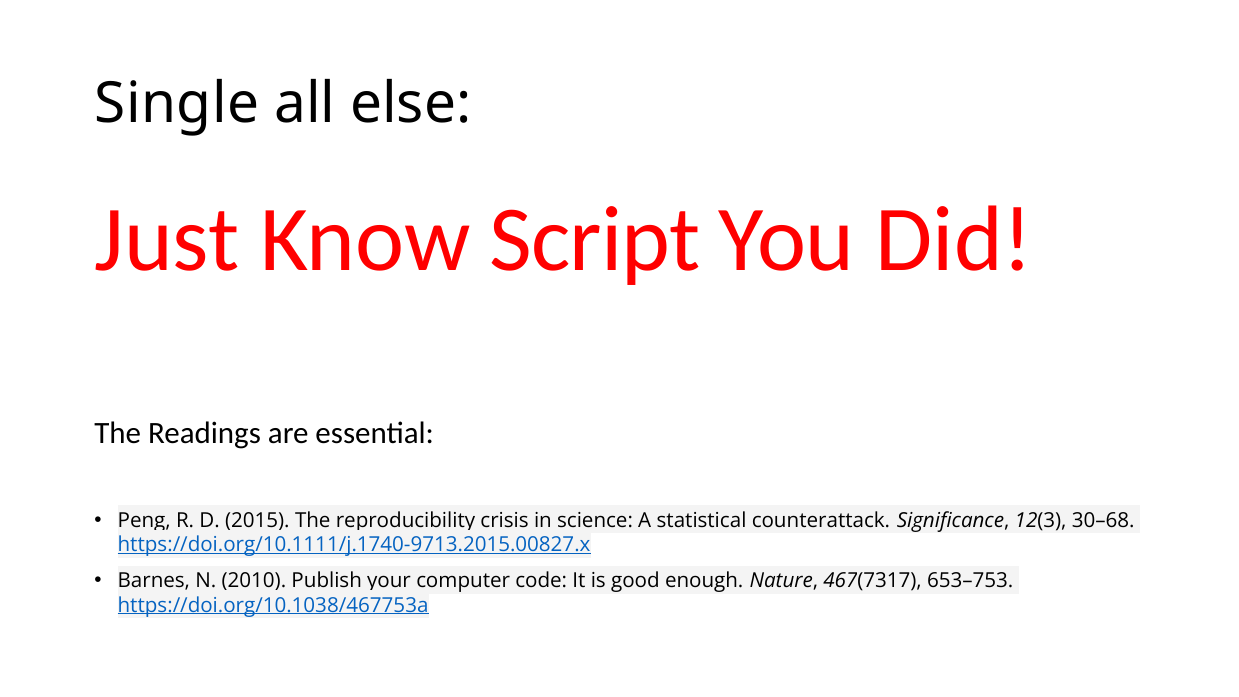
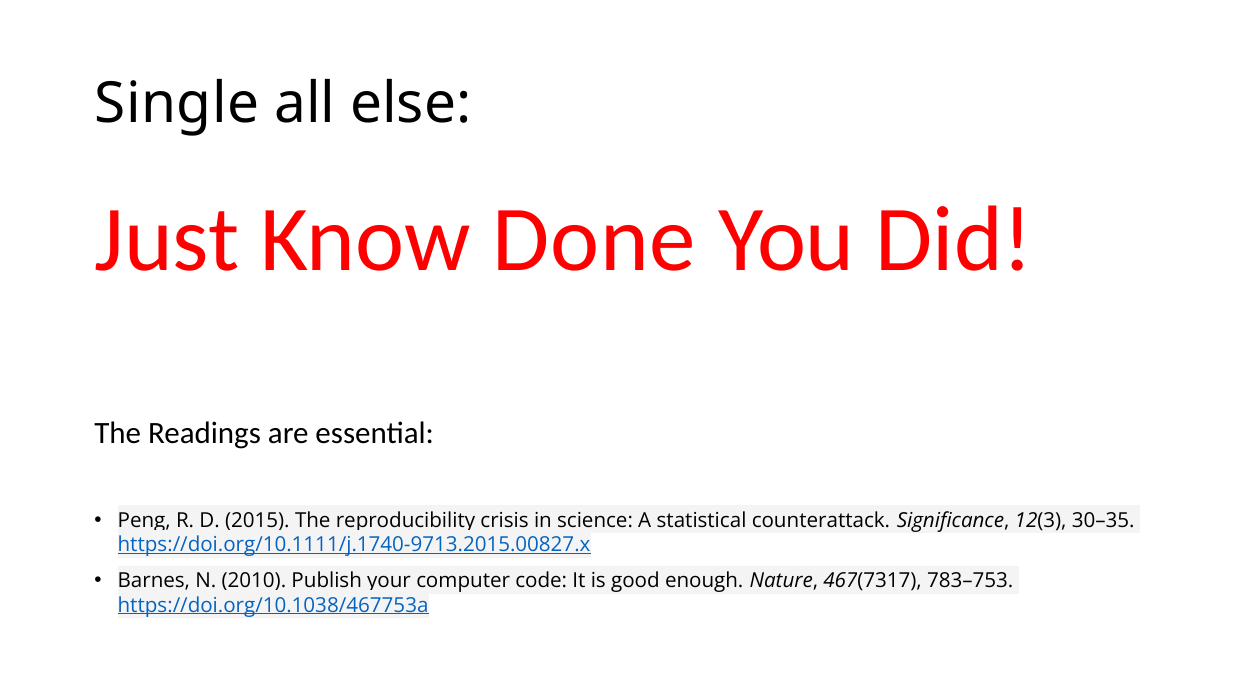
Script: Script -> Done
30–68: 30–68 -> 30–35
653–753: 653–753 -> 783–753
